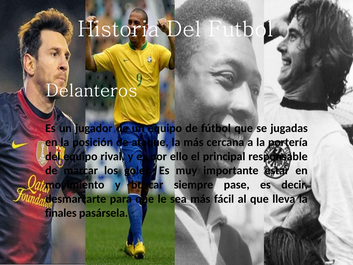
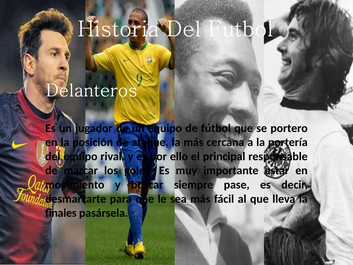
jugadas: jugadas -> portero
